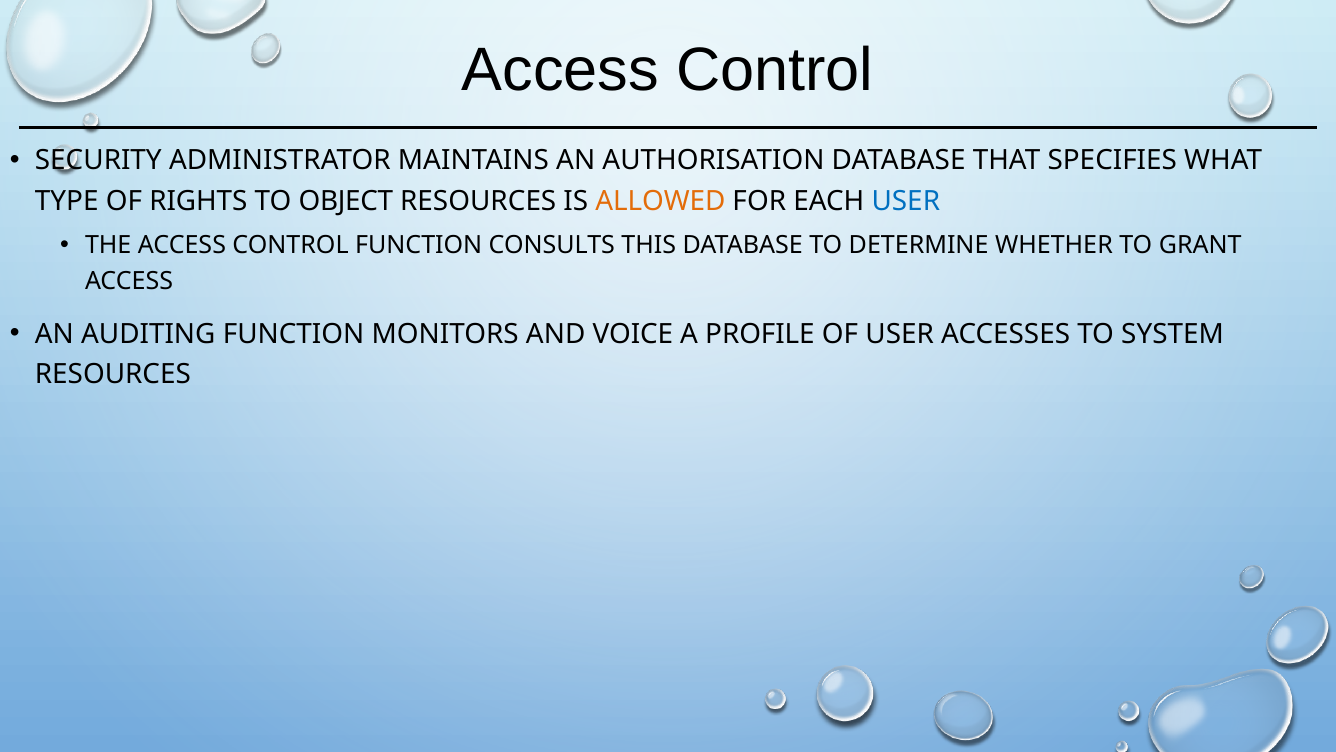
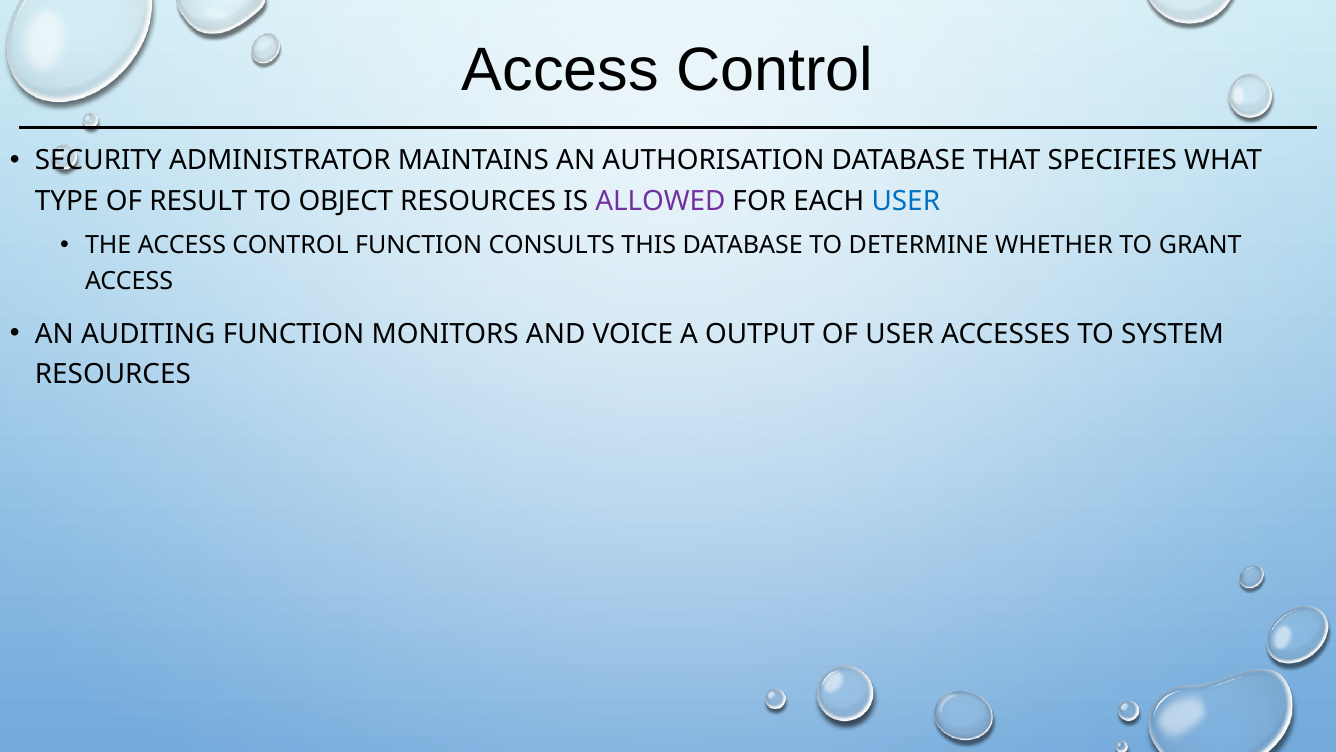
RIGHTS: RIGHTS -> RESULT
ALLOWED colour: orange -> purple
PROFILE: PROFILE -> OUTPUT
